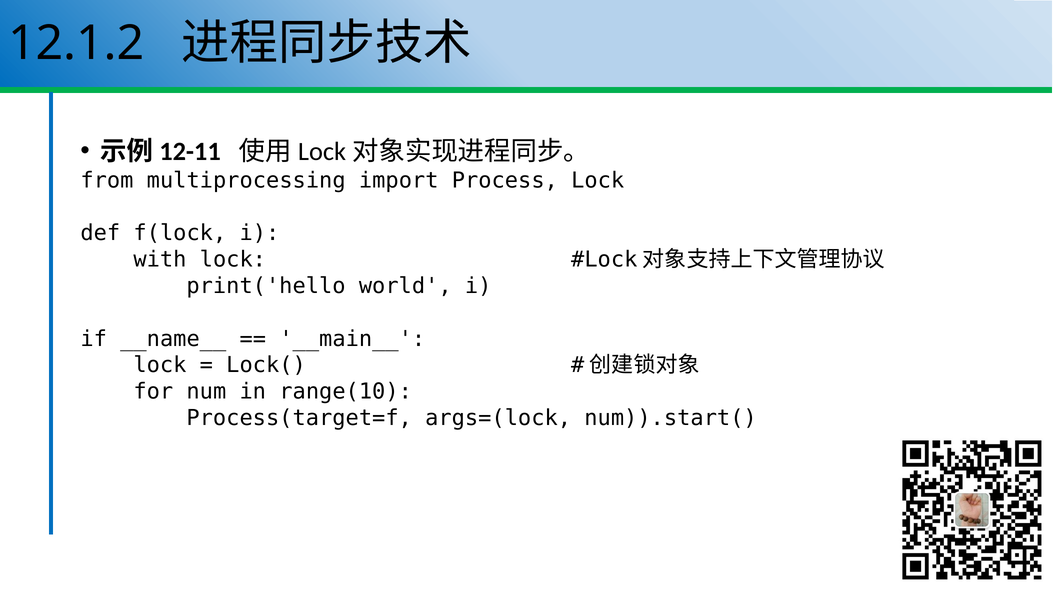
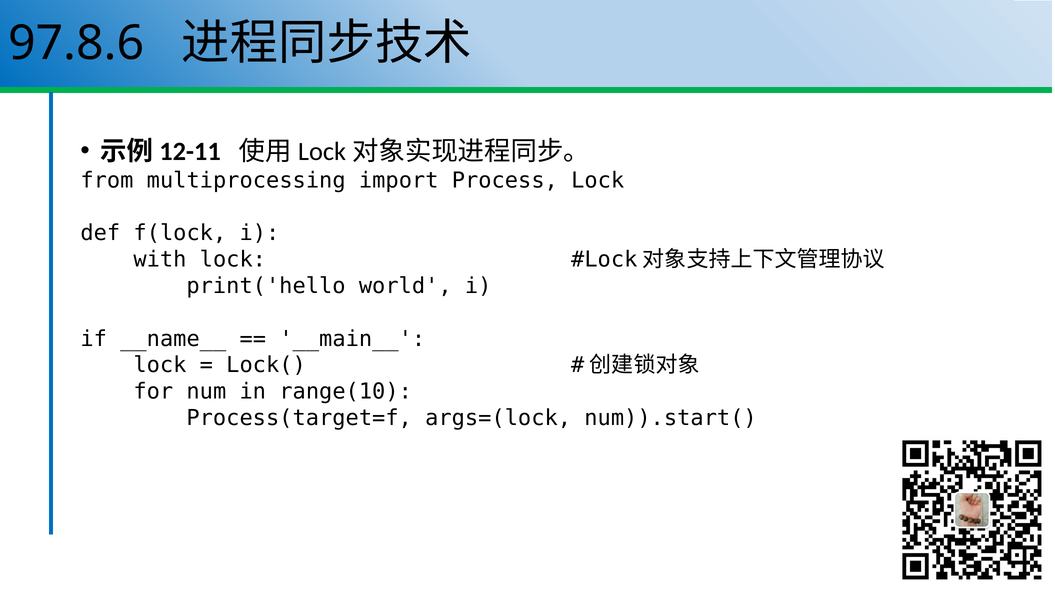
12.1.2: 12.1.2 -> 97.8.6
